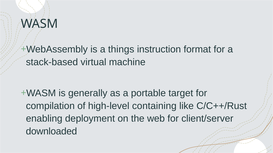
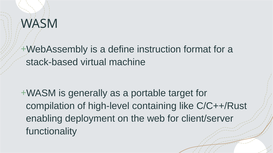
things: things -> define
downloaded: downloaded -> functionality
